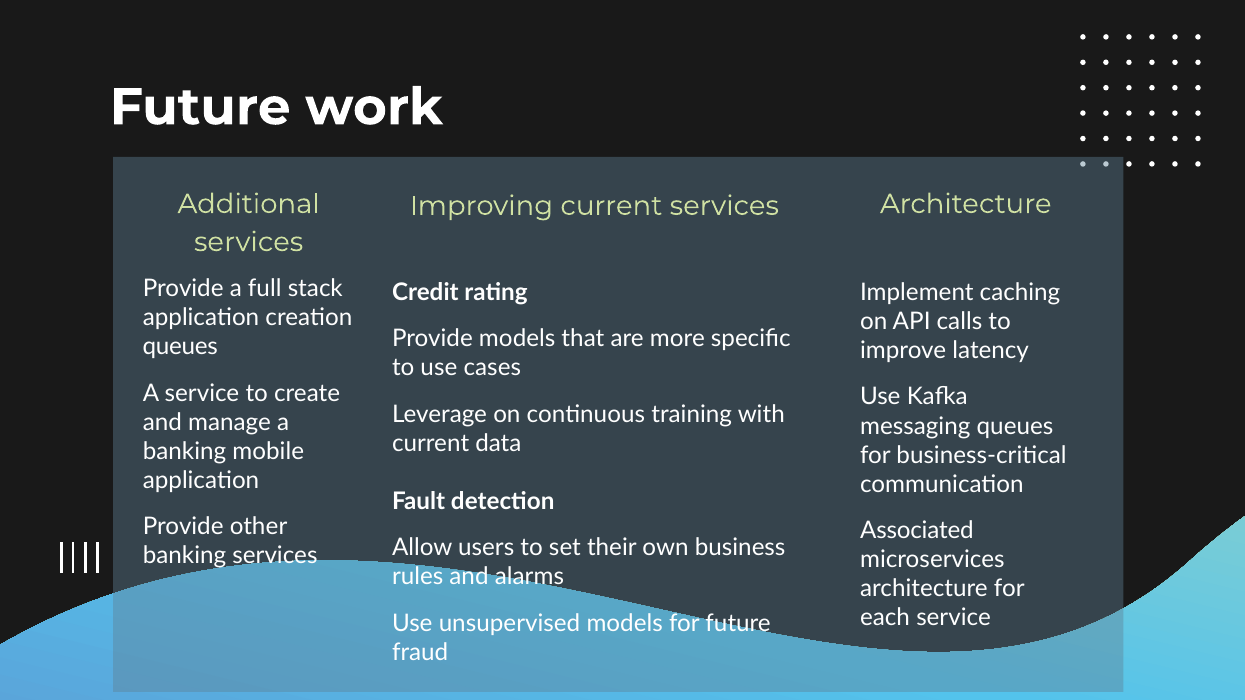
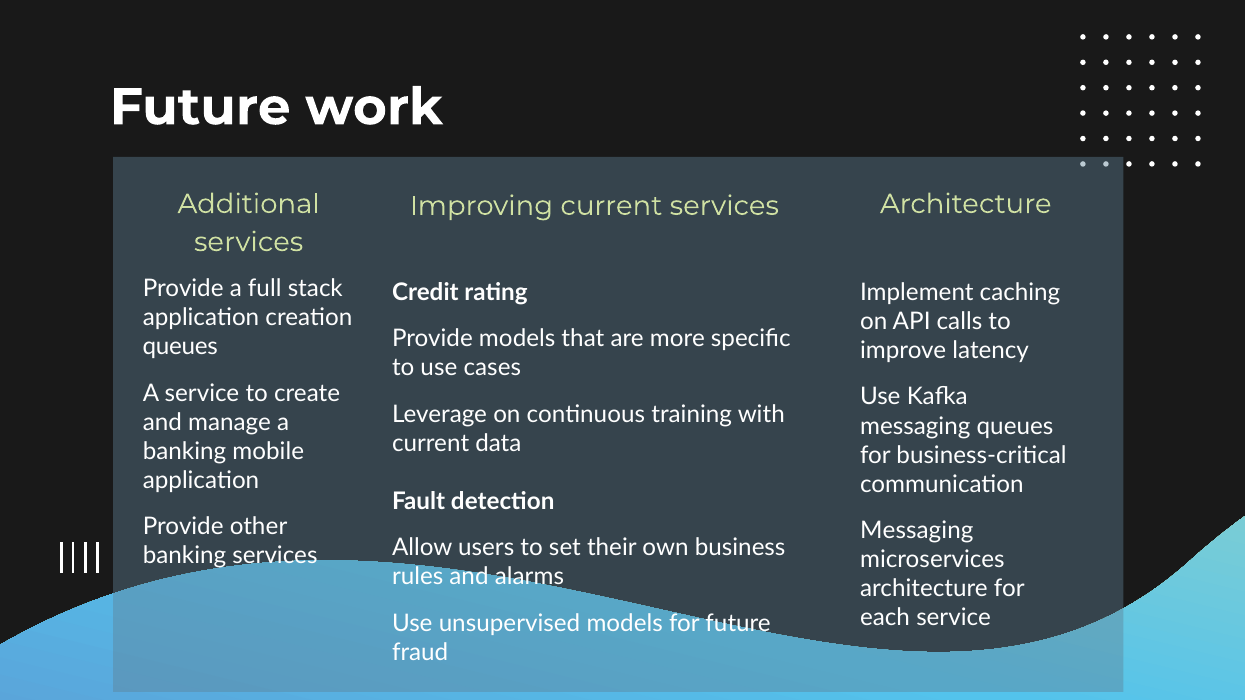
Associated at (917, 531): Associated -> Messaging
